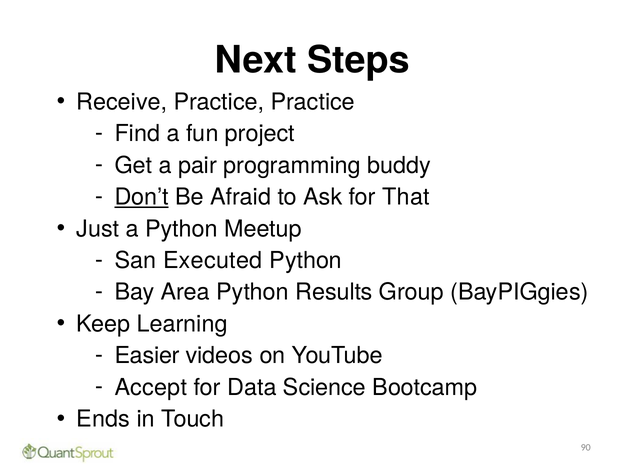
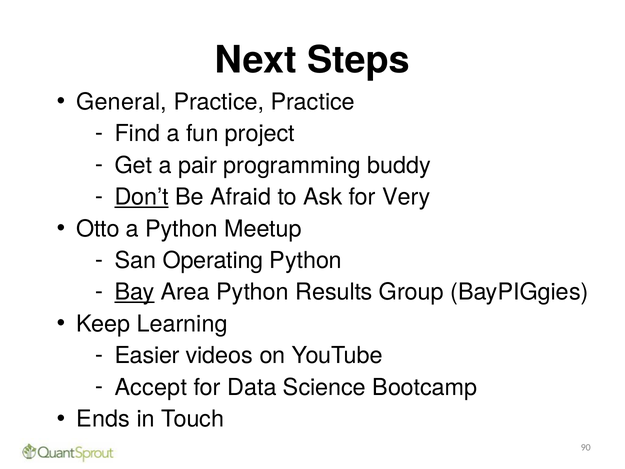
Receive: Receive -> General
That: That -> Very
Just: Just -> Otto
Executed: Executed -> Operating
Bay underline: none -> present
